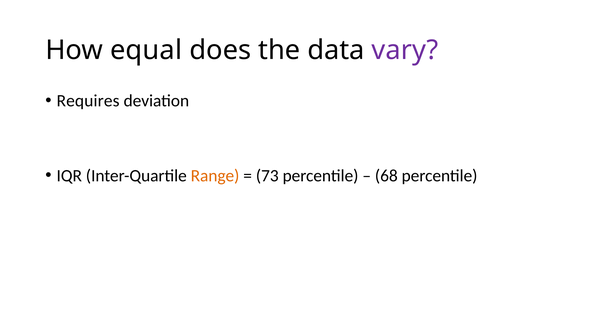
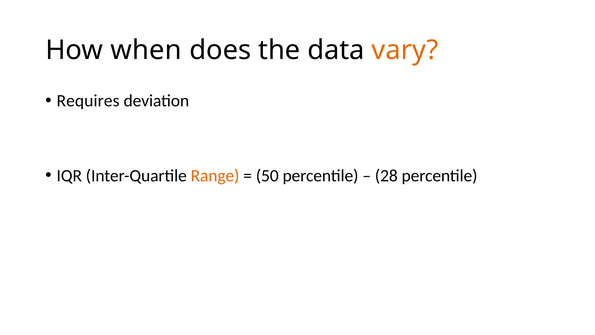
equal: equal -> when
vary colour: purple -> orange
73: 73 -> 50
68: 68 -> 28
